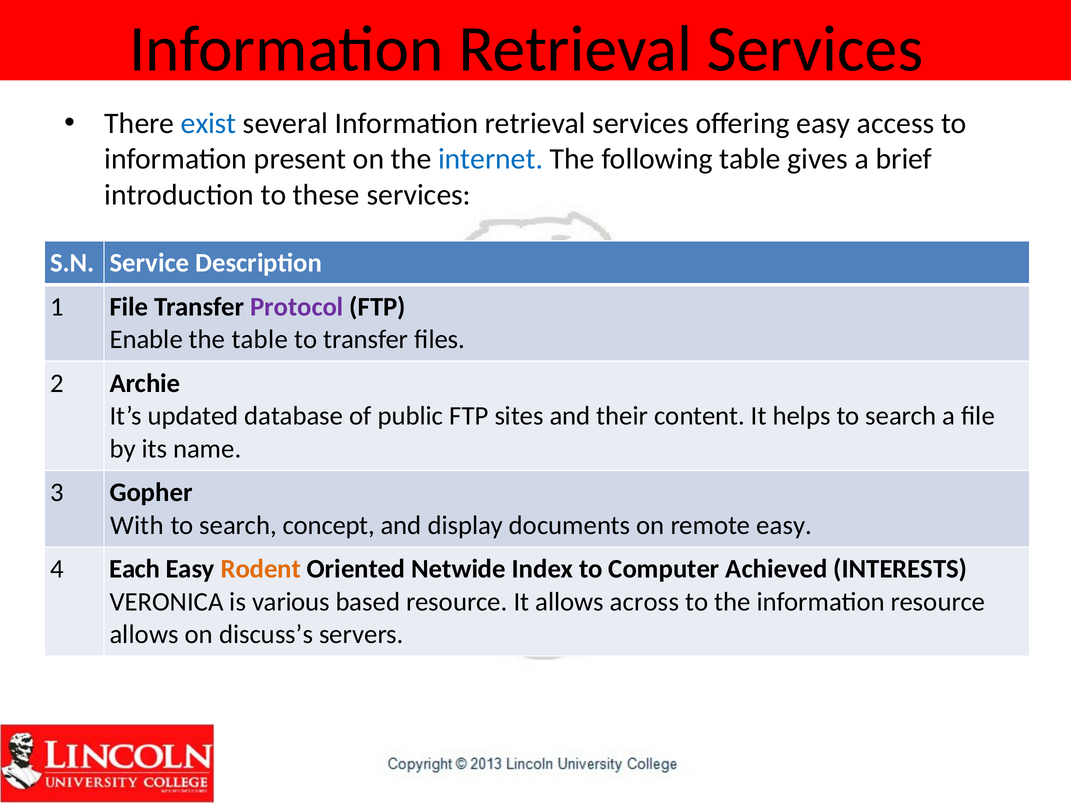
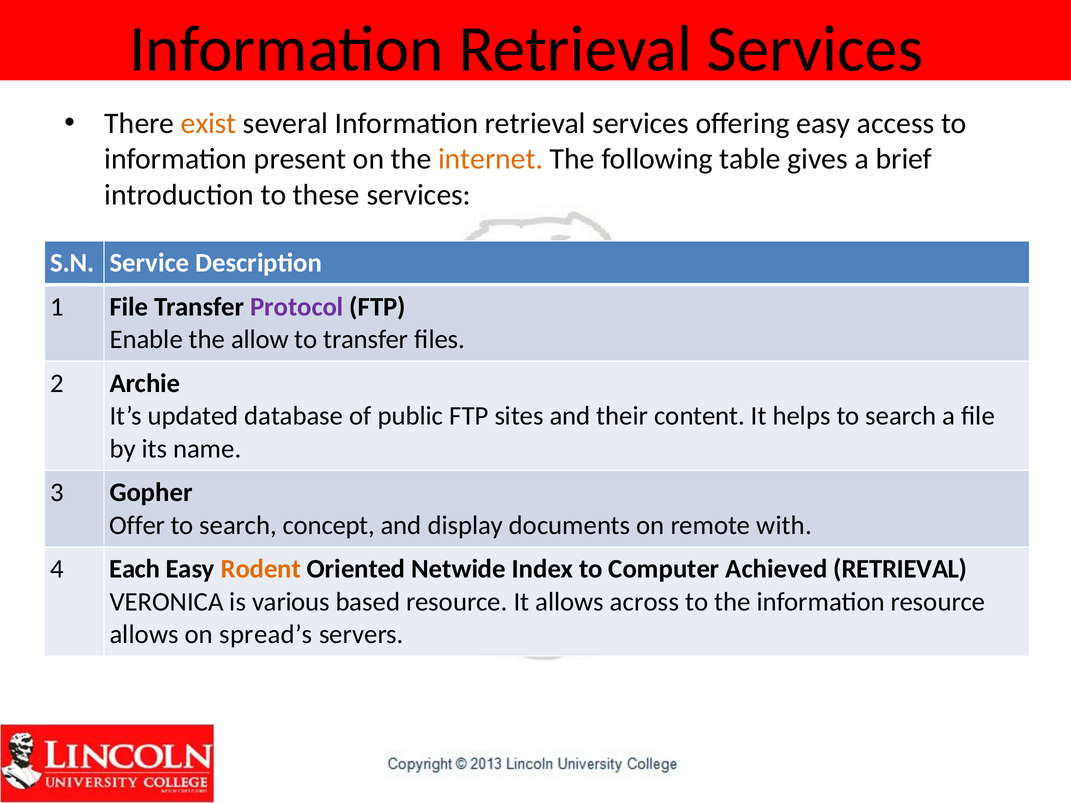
exist colour: blue -> orange
internet colour: blue -> orange
the table: table -> allow
With: With -> Offer
remote easy: easy -> with
Achieved INTERESTS: INTERESTS -> RETRIEVAL
discuss’s: discuss’s -> spread’s
